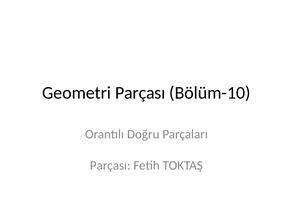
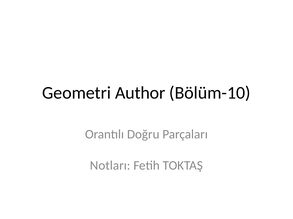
Geometri Parçası: Parçası -> Author
Parçası at (110, 166): Parçası -> Notları
